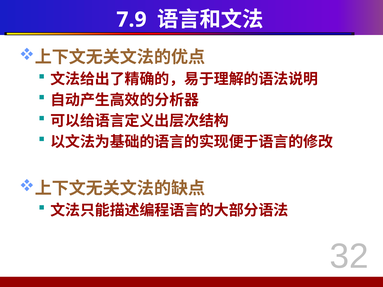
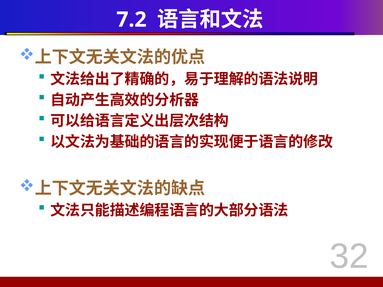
7.9: 7.9 -> 7.2
